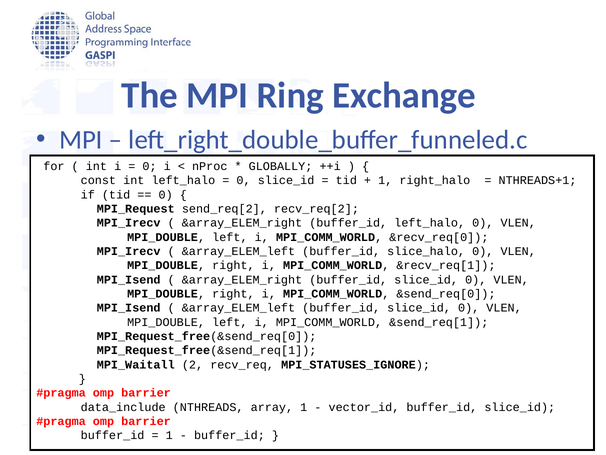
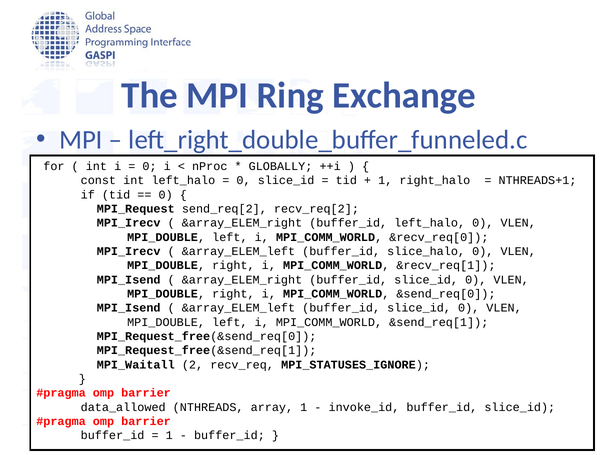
data_include: data_include -> data_allowed
vector_id: vector_id -> invoke_id
